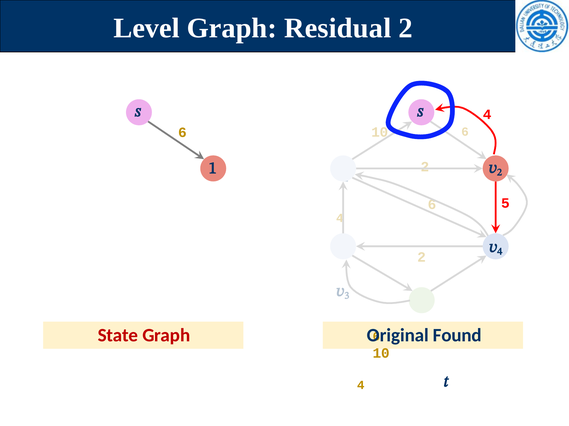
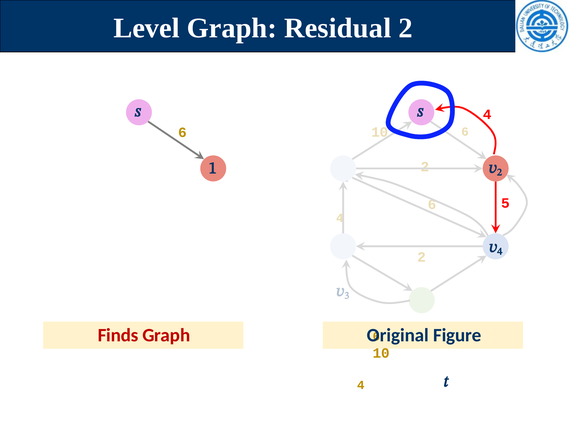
State: State -> Finds
Found: Found -> Figure
